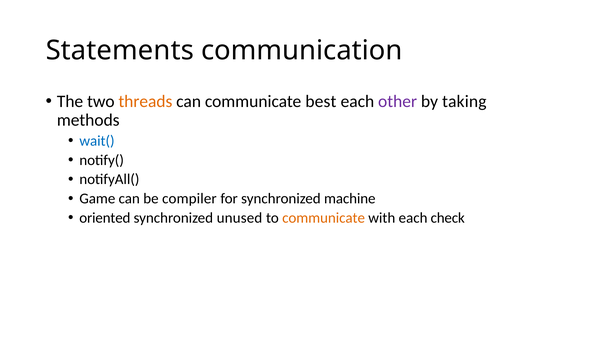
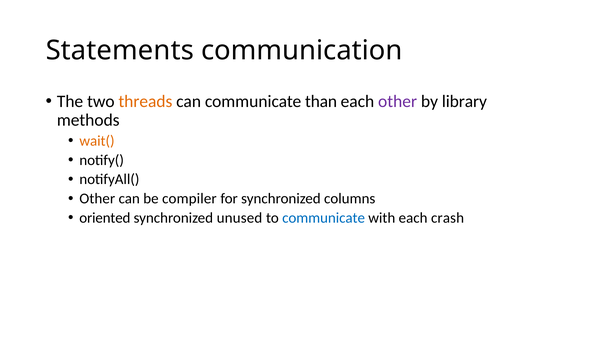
best: best -> than
taking: taking -> library
wait( colour: blue -> orange
Game at (97, 199): Game -> Other
machine: machine -> columns
communicate at (324, 218) colour: orange -> blue
check: check -> crash
